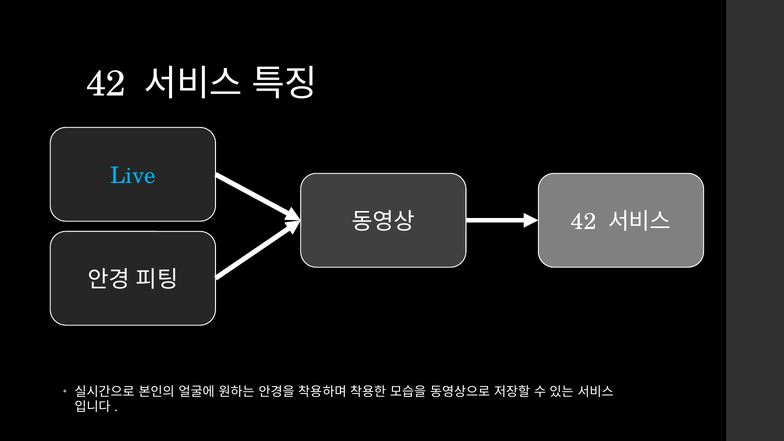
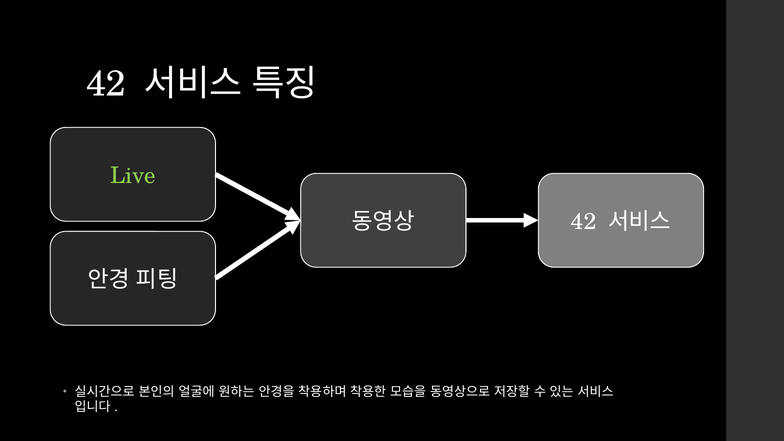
Live colour: light blue -> light green
